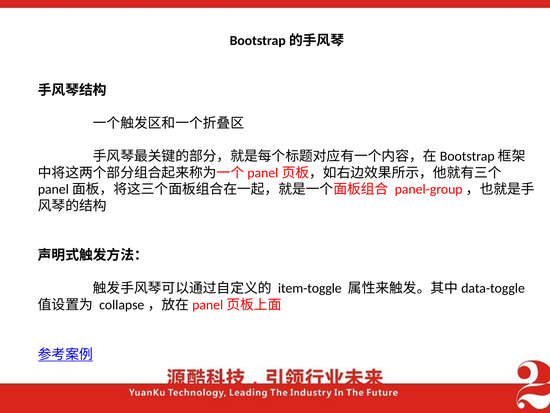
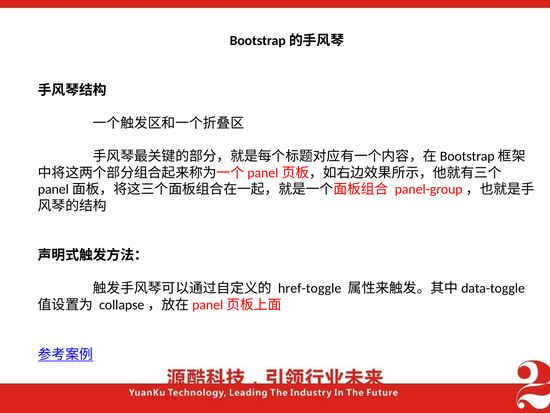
item-toggle: item-toggle -> href-toggle
